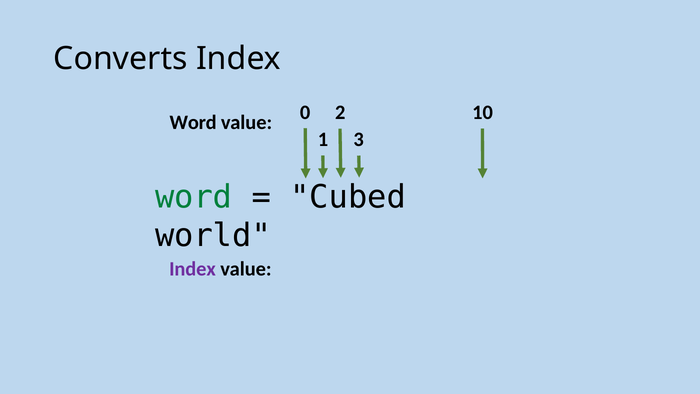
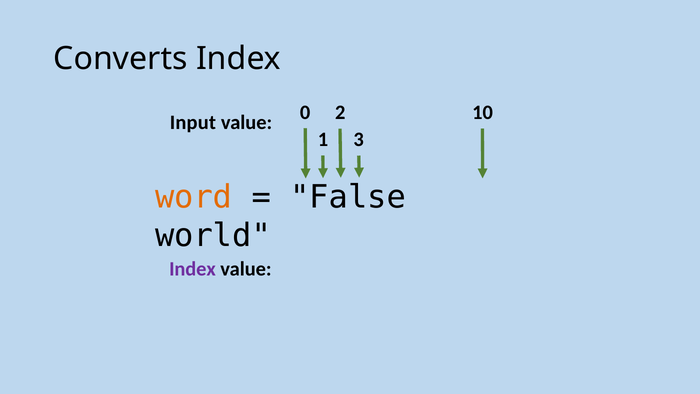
Word at (193, 122): Word -> Input
word at (194, 197) colour: green -> orange
Cubed: Cubed -> False
